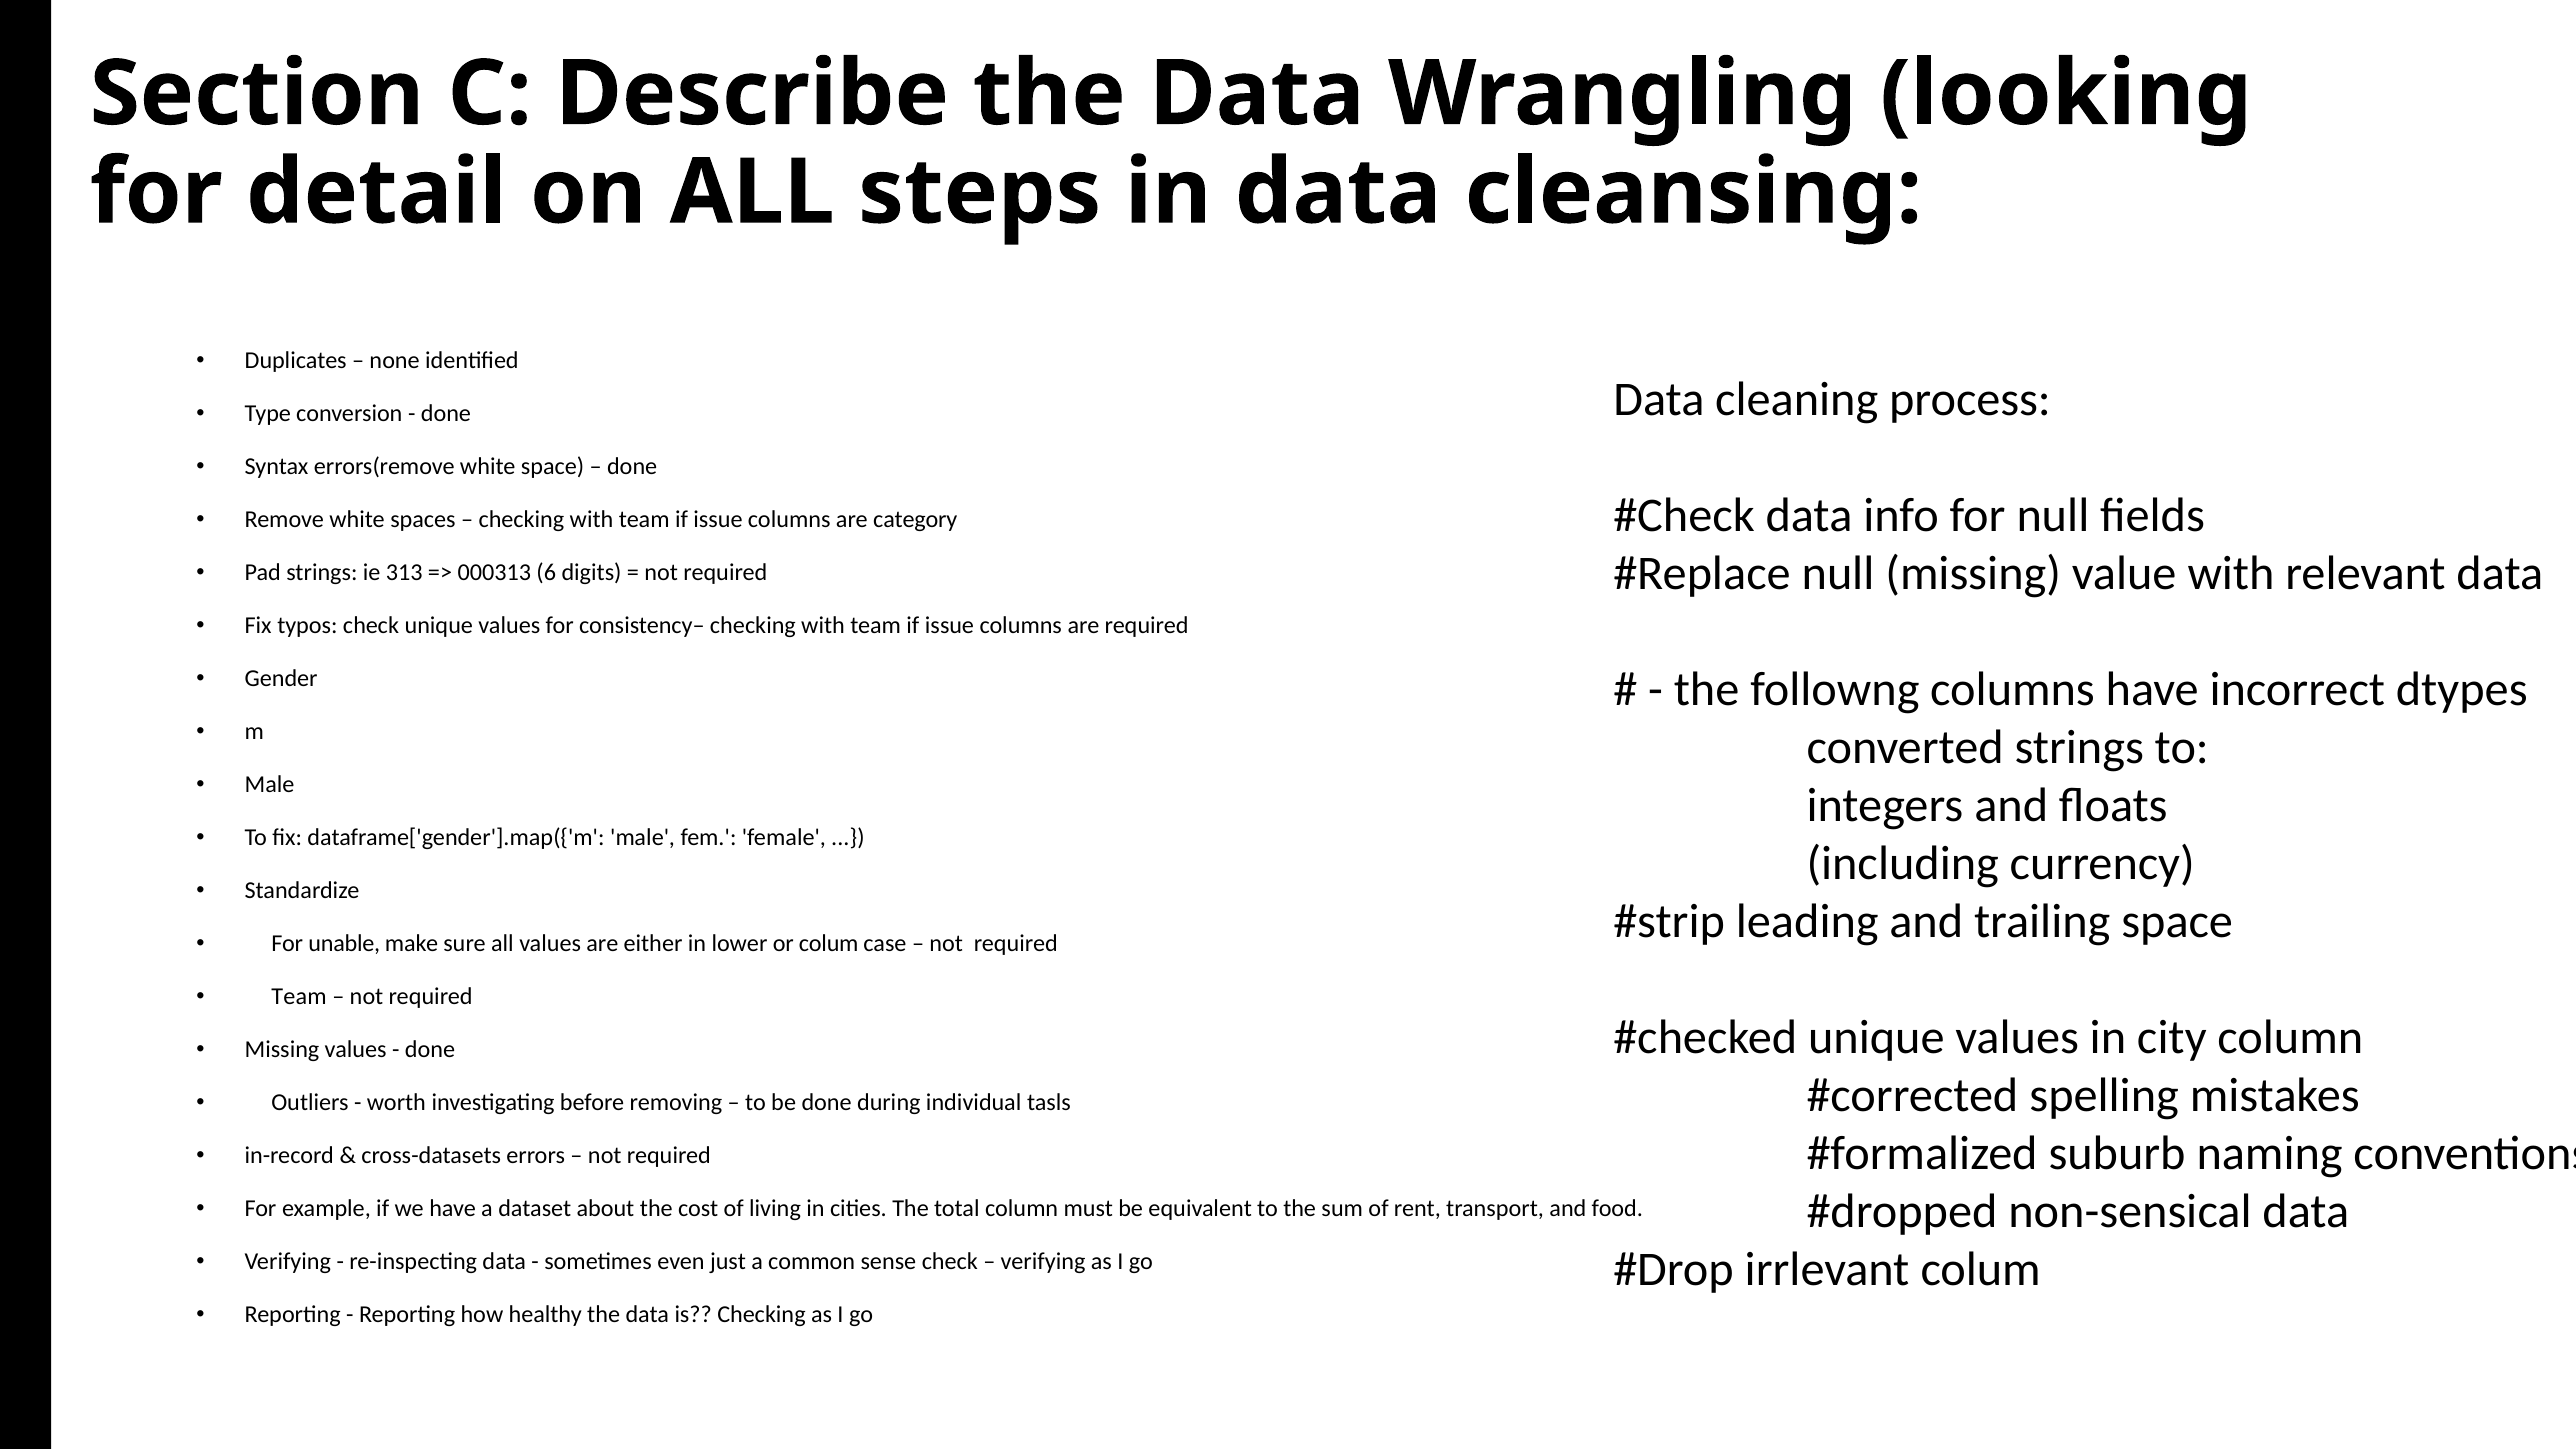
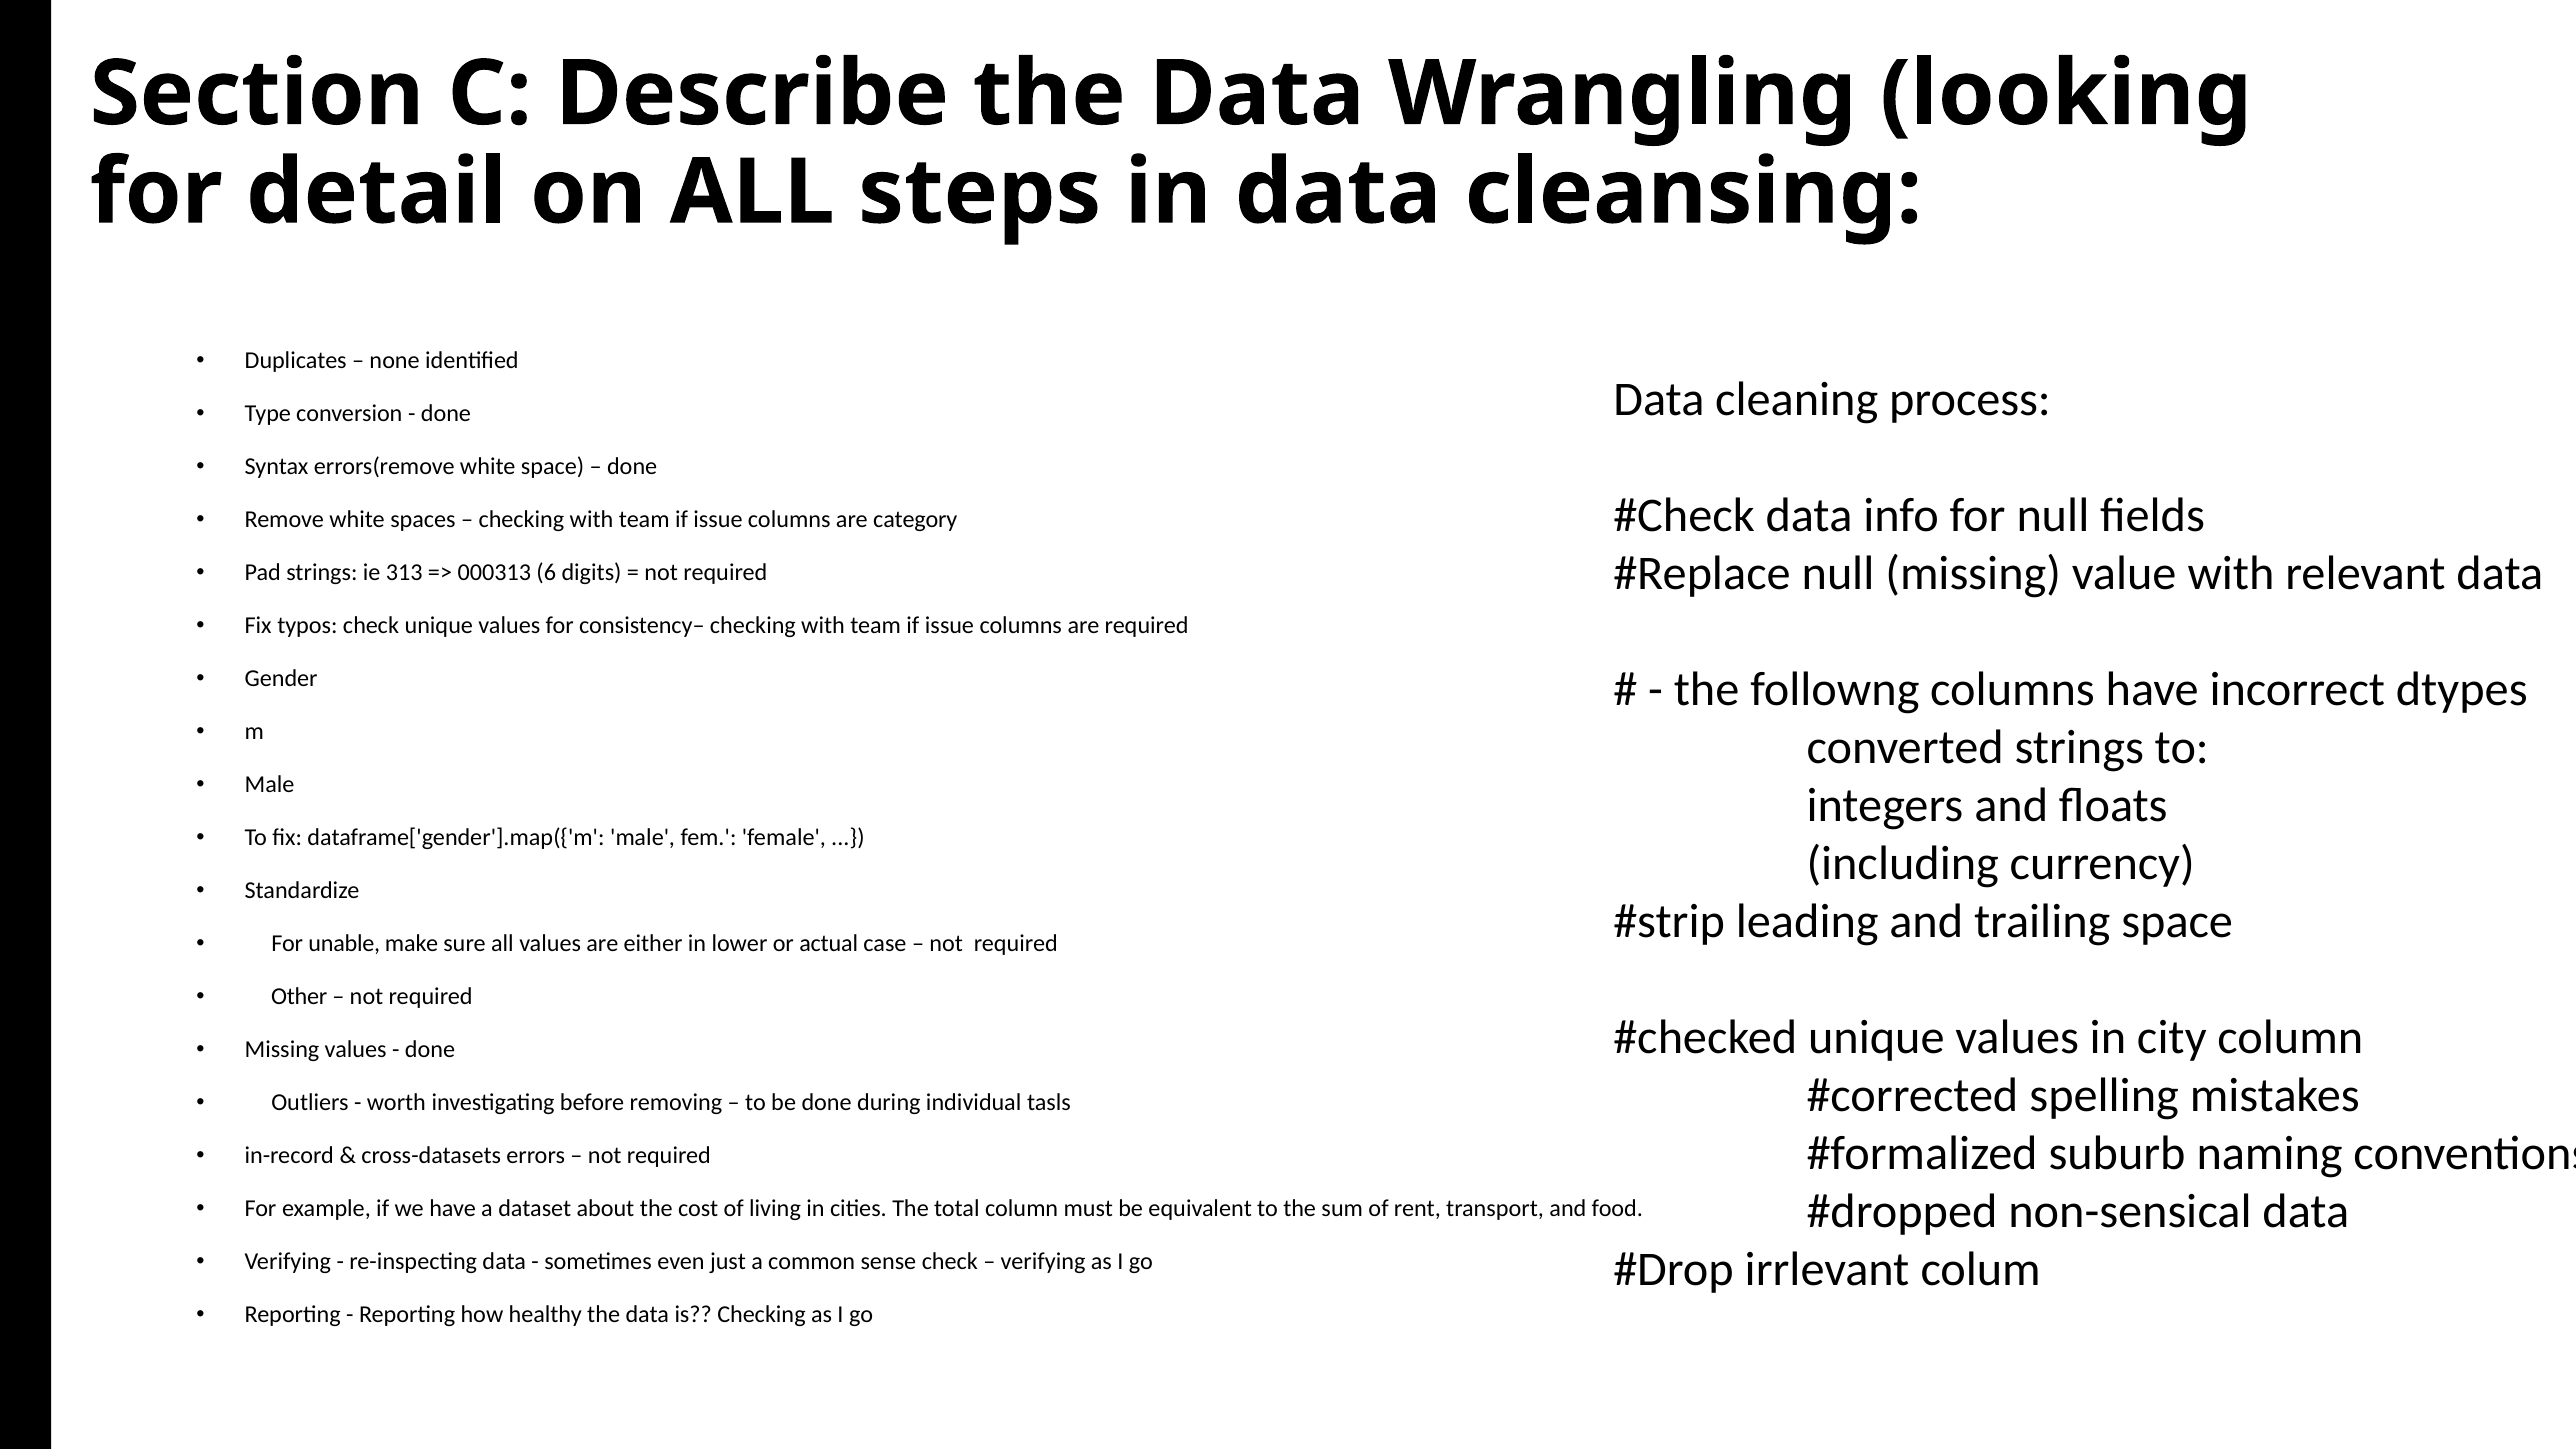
or colum: colum -> actual
Team at (299, 997): Team -> Other
